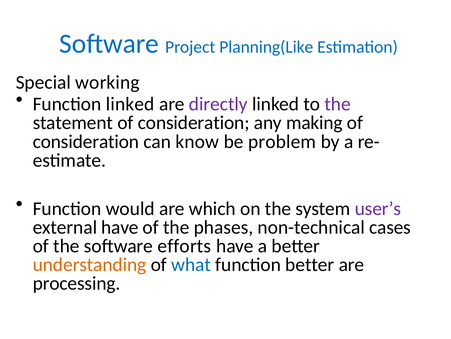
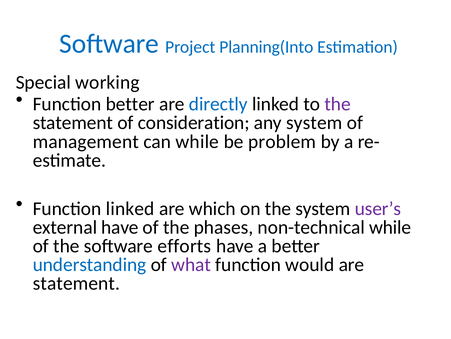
Planning(Like: Planning(Like -> Planning(Into
Function linked: linked -> better
directly colour: purple -> blue
any making: making -> system
consideration at (86, 141): consideration -> management
can know: know -> while
Function would: would -> linked
non-technical cases: cases -> while
understanding colour: orange -> blue
what colour: blue -> purple
function better: better -> would
processing at (77, 283): processing -> statement
